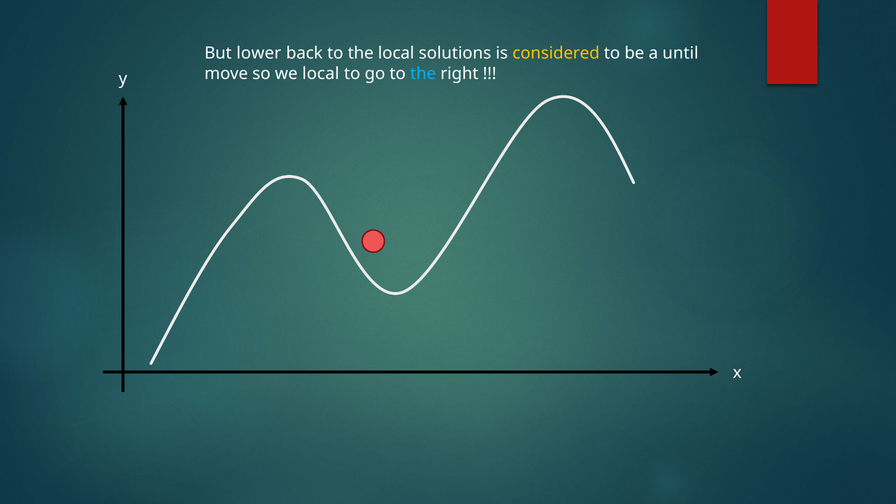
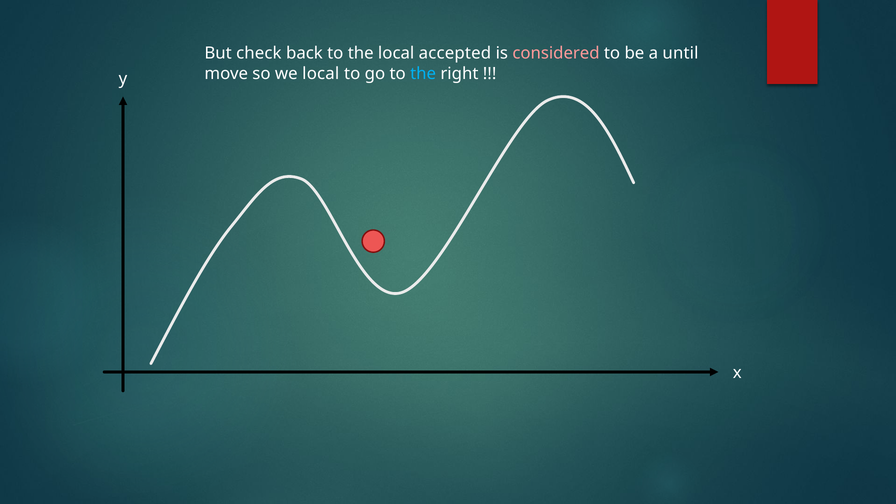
lower: lower -> check
solutions: solutions -> accepted
considered colour: yellow -> pink
